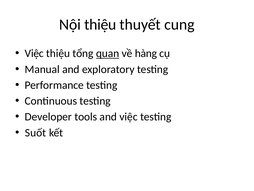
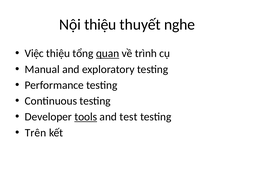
cung: cung -> nghe
hàng: hàng -> trình
tools underline: none -> present
and việc: việc -> test
Suốt: Suốt -> Trên
